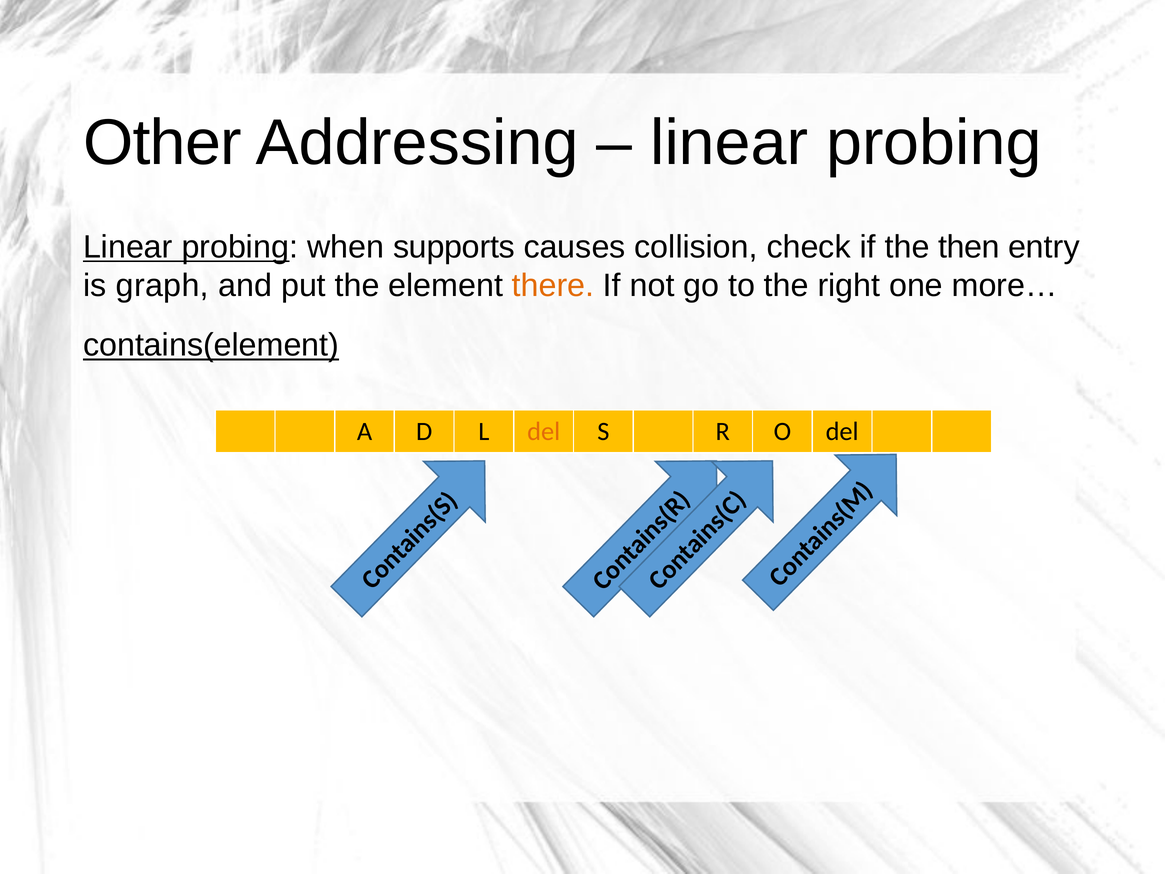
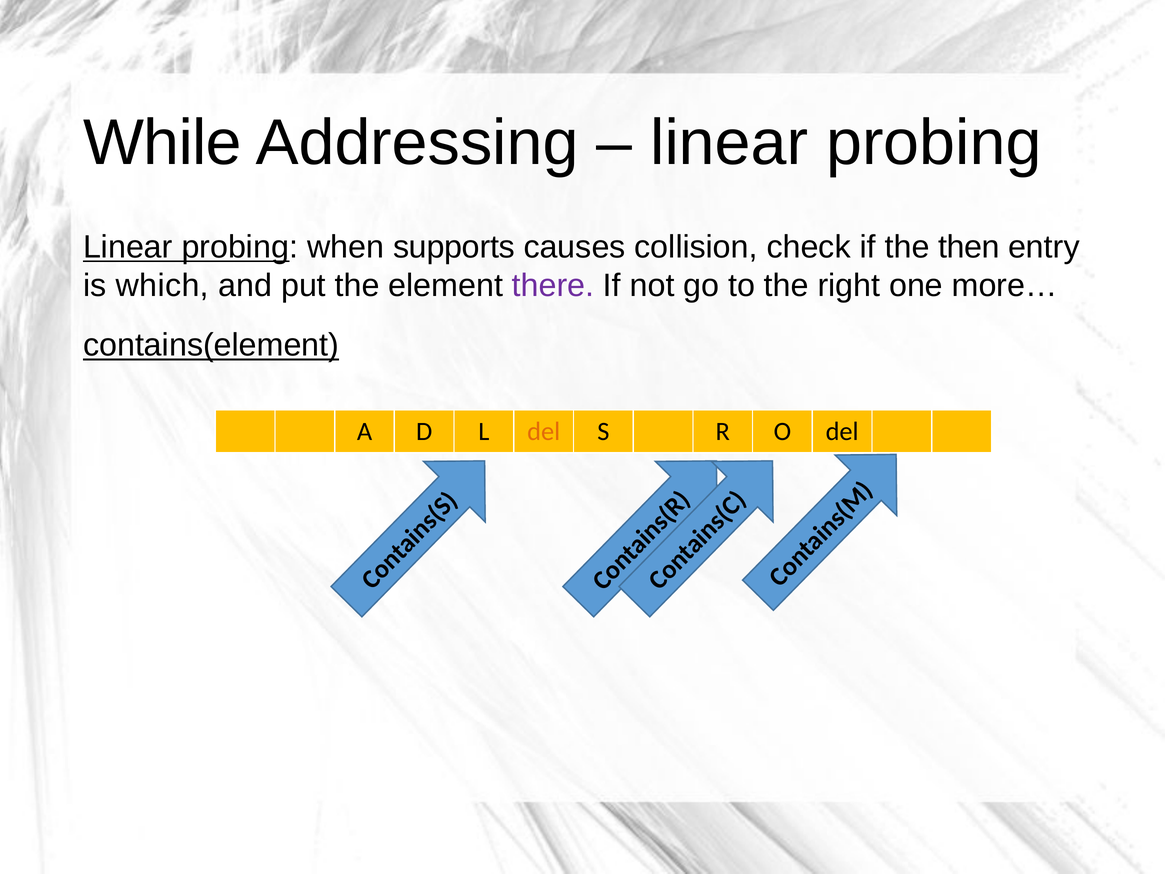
Other: Other -> While
graph: graph -> which
there colour: orange -> purple
